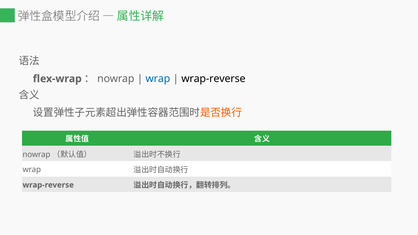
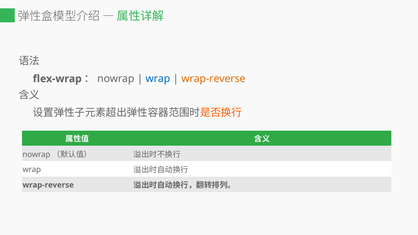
wrap-reverse at (213, 79) colour: black -> orange
